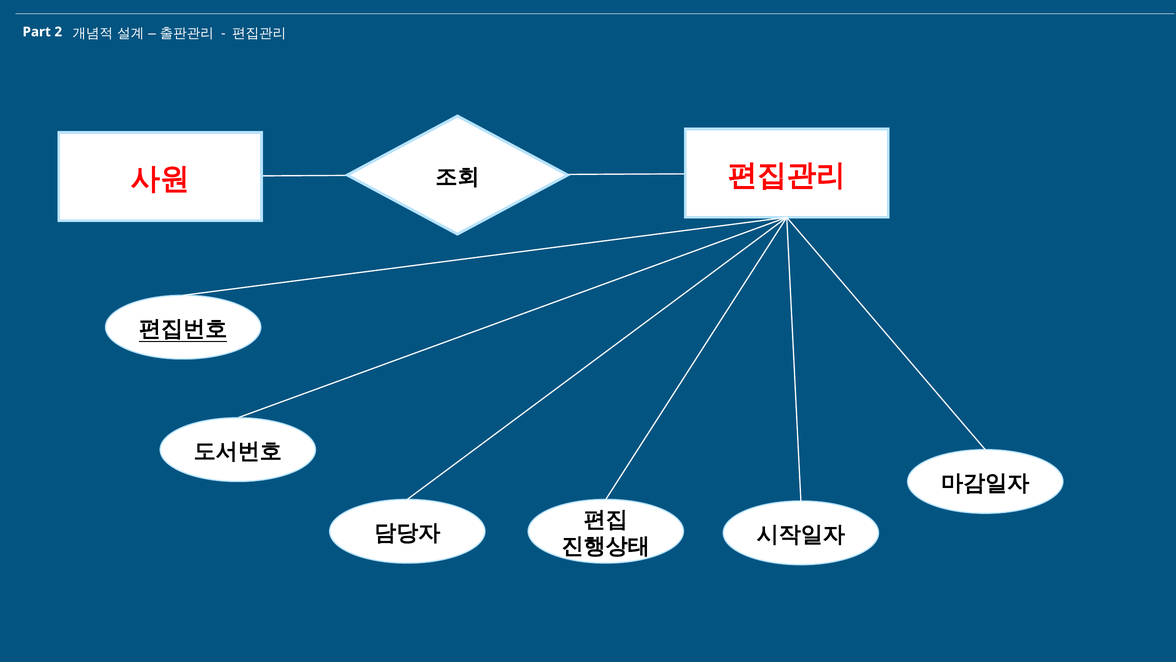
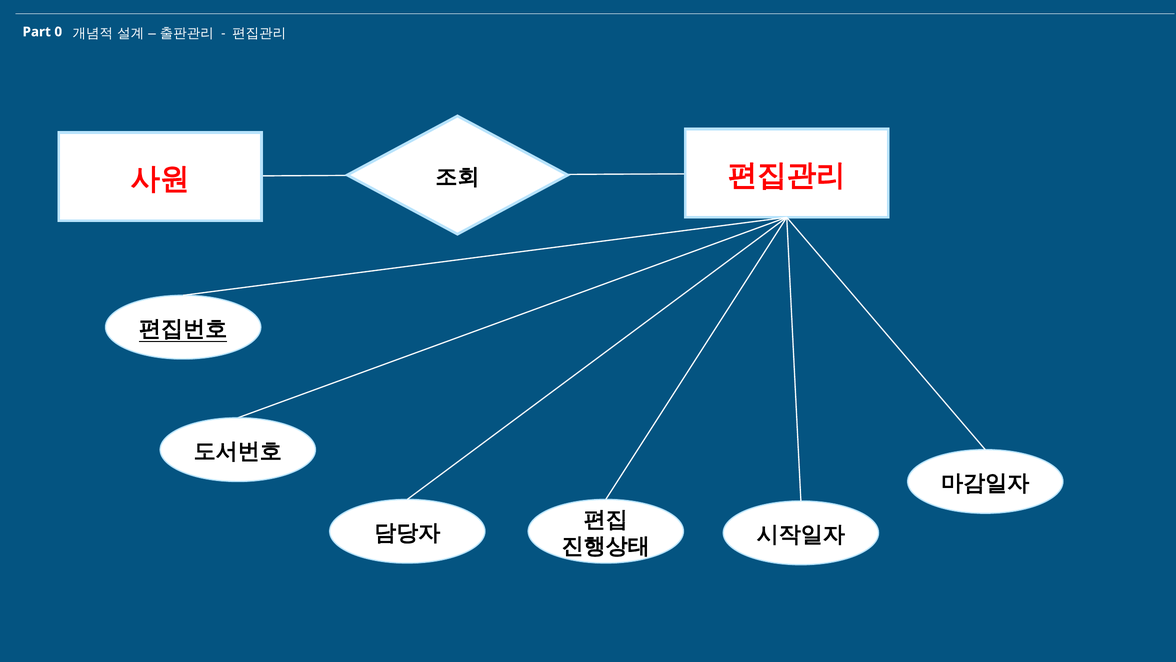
2: 2 -> 0
